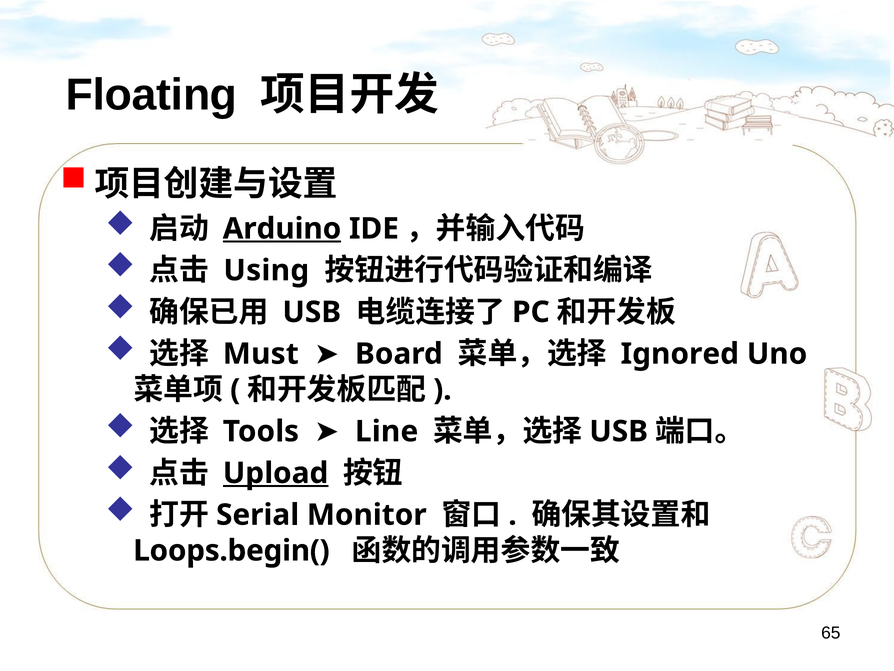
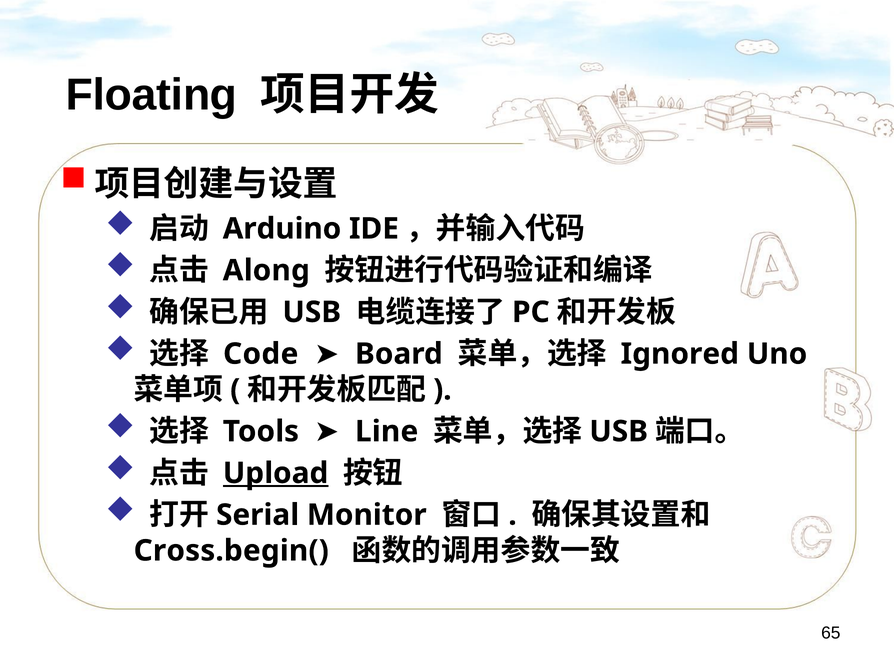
Arduino underline: present -> none
Using: Using -> Along
Must: Must -> Code
Loops.begin(: Loops.begin( -> Cross.begin(
